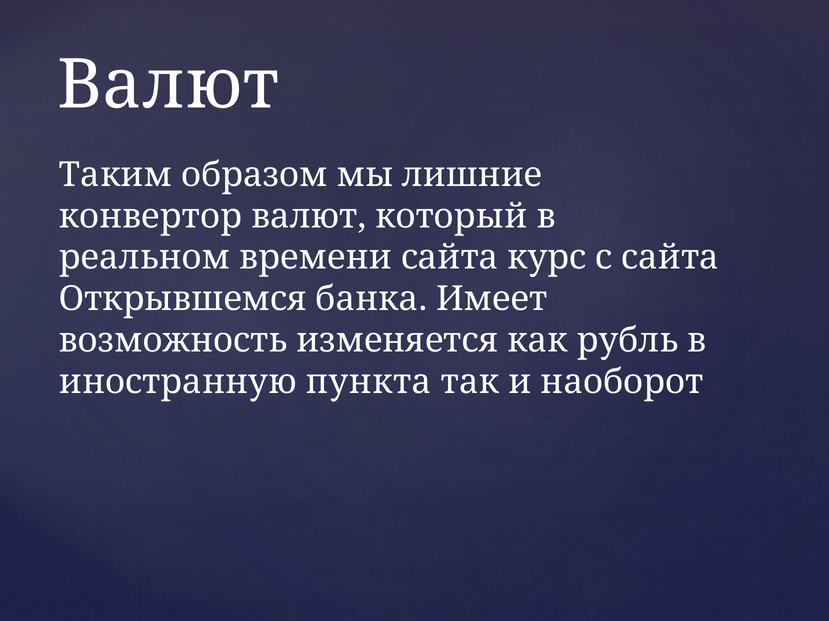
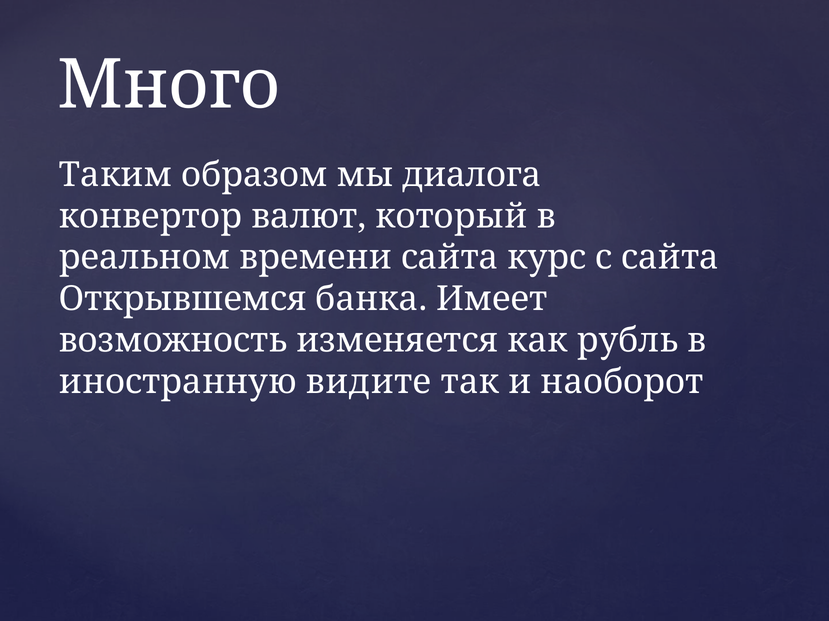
Валют at (168, 85): Валют -> Много
лишние: лишние -> диалога
пункта: пункта -> видите
